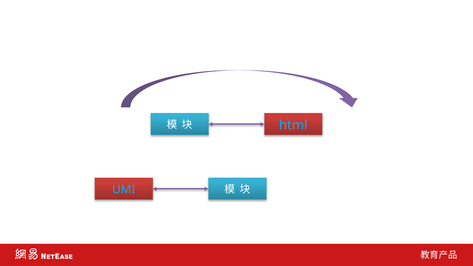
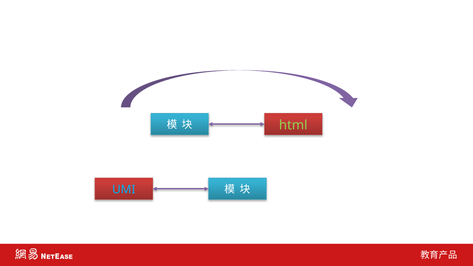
html colour: light blue -> light green
